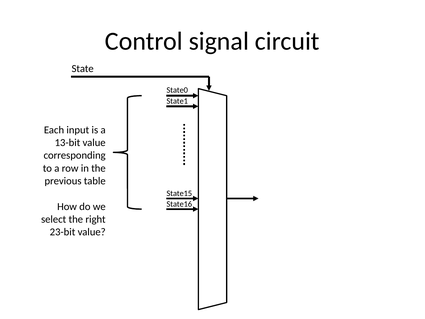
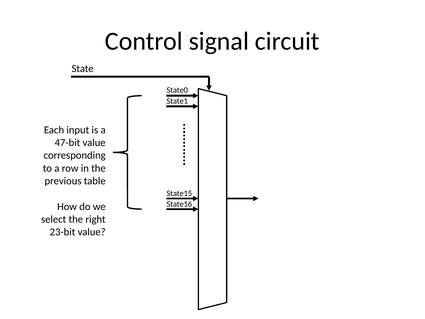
13-bit: 13-bit -> 47-bit
